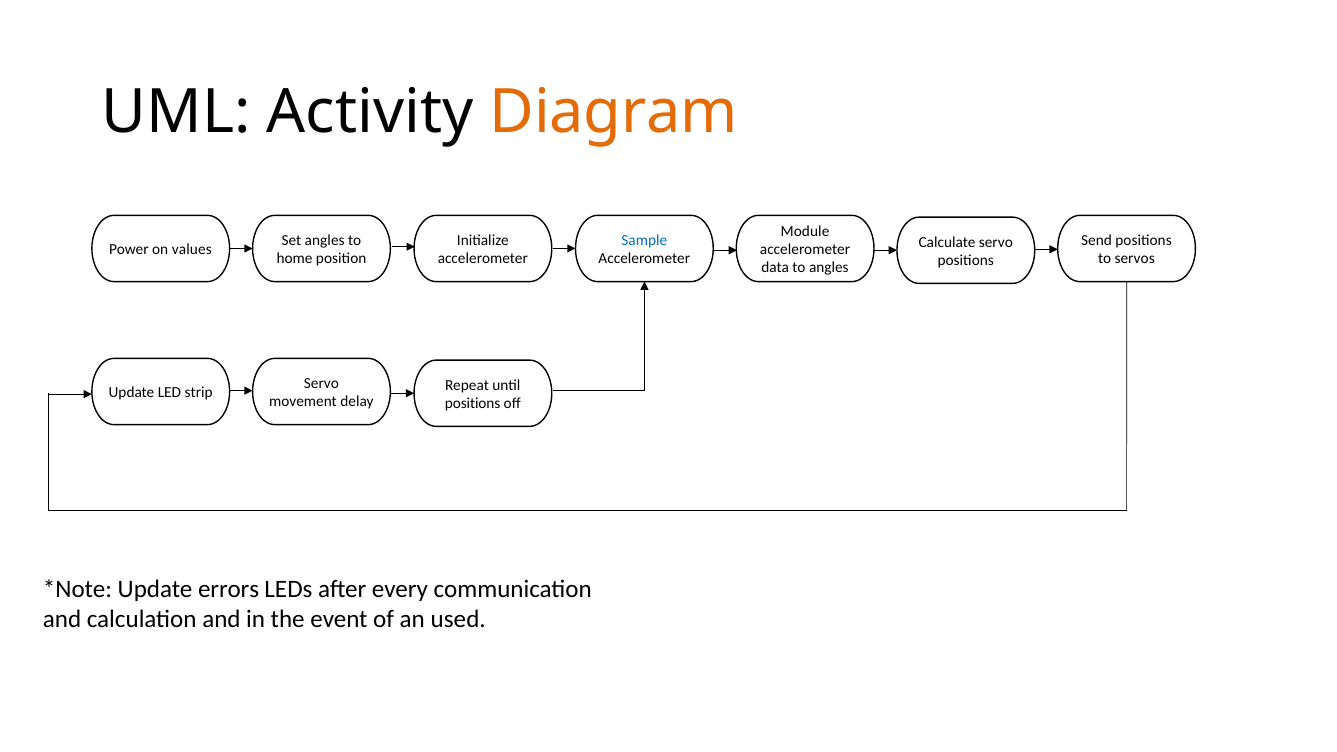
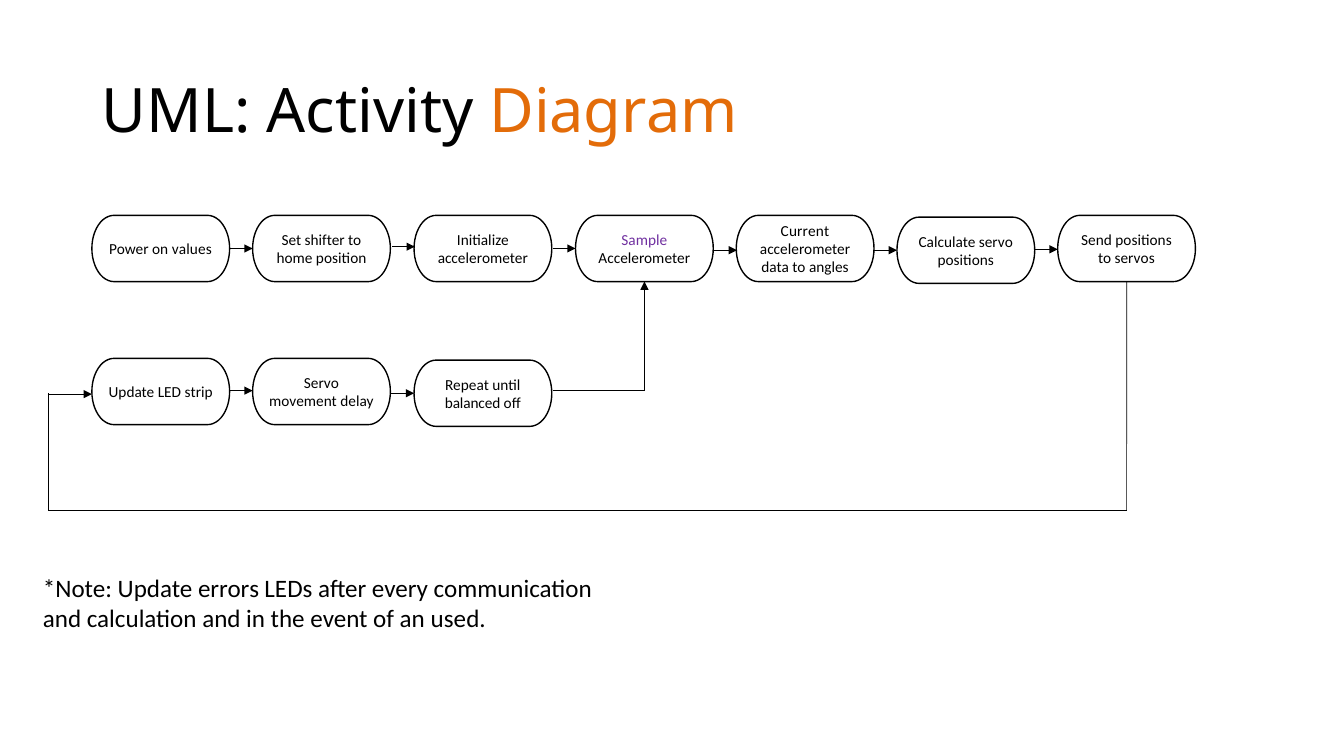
Module: Module -> Current
Set angles: angles -> shifter
Sample colour: blue -> purple
positions at (473, 404): positions -> balanced
